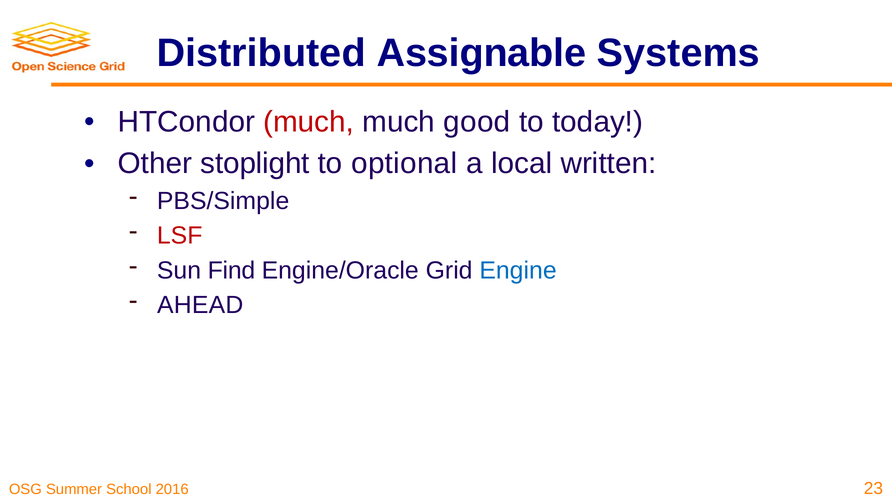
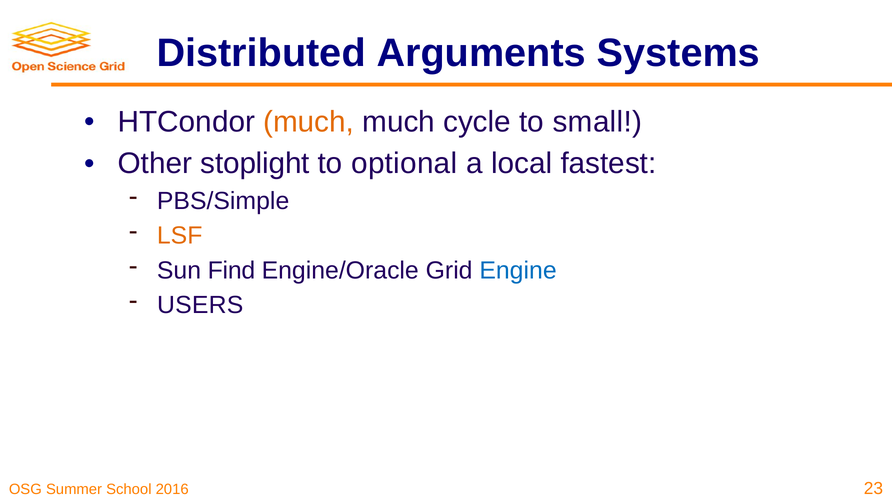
Assignable: Assignable -> Arguments
much at (309, 122) colour: red -> orange
good: good -> cycle
today: today -> small
written: written -> fastest
LSF colour: red -> orange
AHEAD: AHEAD -> USERS
